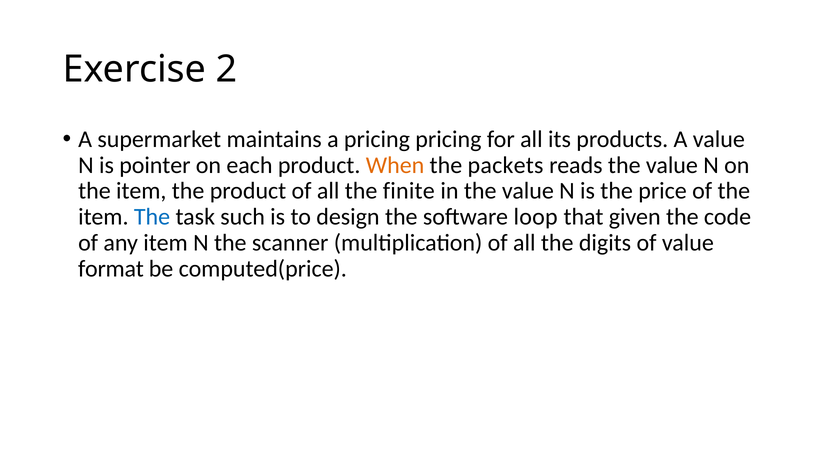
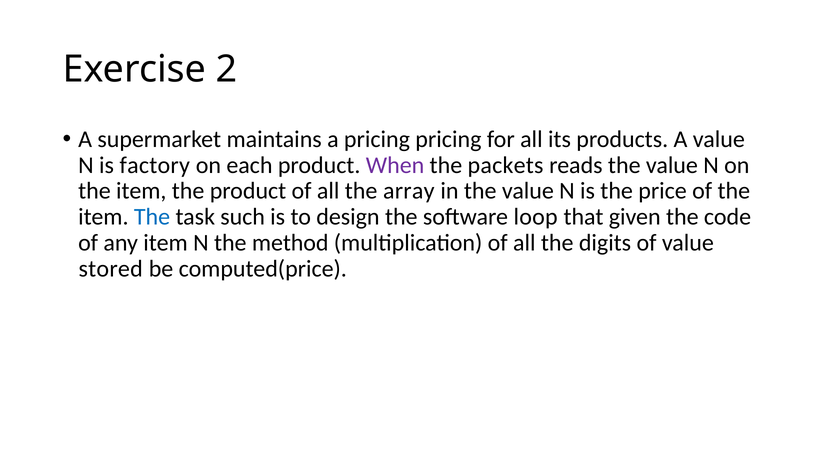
pointer: pointer -> factory
When colour: orange -> purple
finite: finite -> array
scanner: scanner -> method
format: format -> stored
